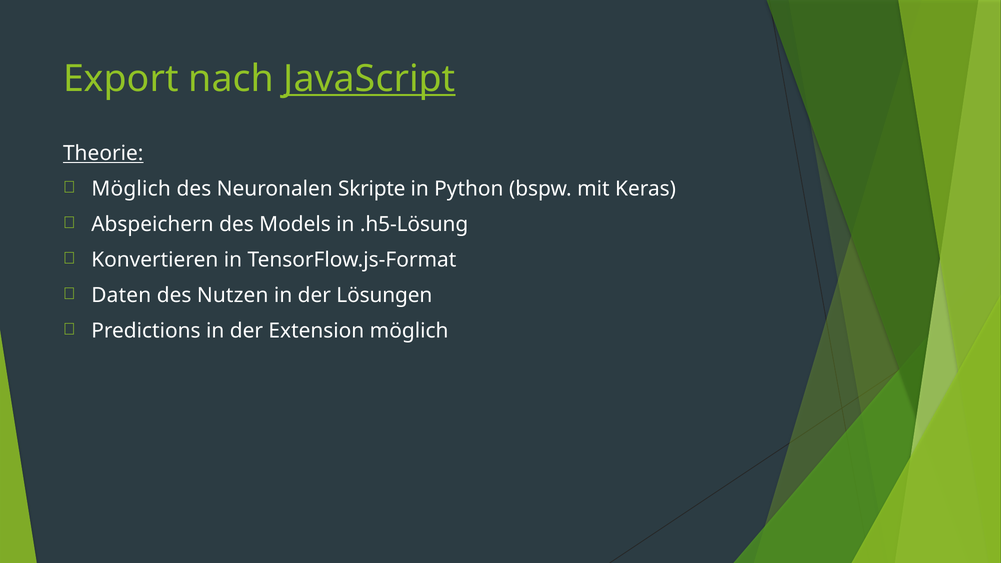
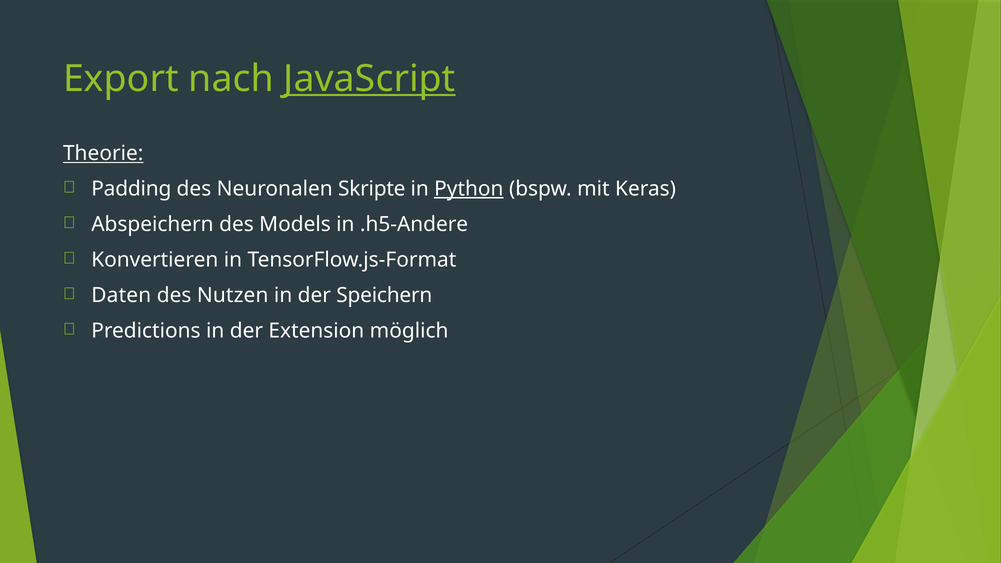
Möglich at (131, 189): Möglich -> Padding
Python underline: none -> present
.h5-Lösung: .h5-Lösung -> .h5-Andere
Lösungen: Lösungen -> Speichern
